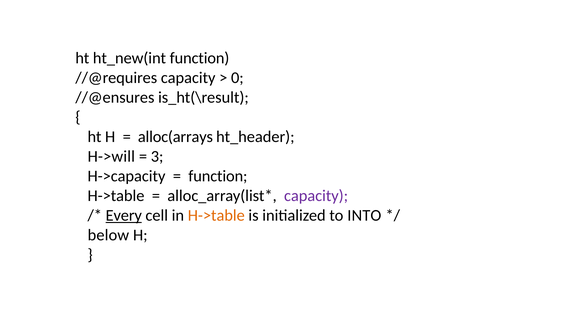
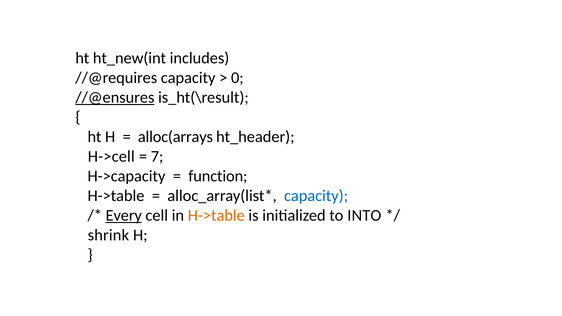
ht_new(int function: function -> includes
//@ensures underline: none -> present
H->will: H->will -> H->cell
3: 3 -> 7
capacity at (316, 196) colour: purple -> blue
below: below -> shrink
